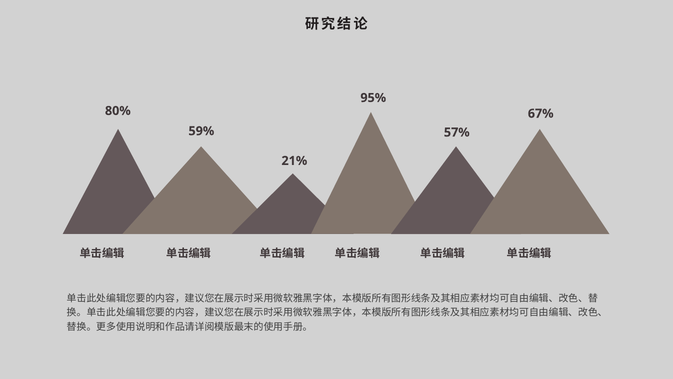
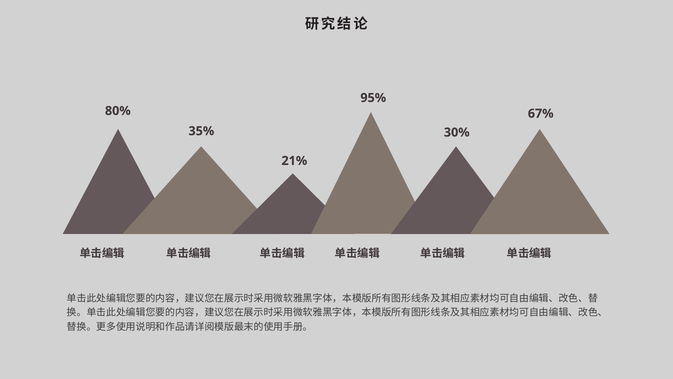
59%: 59% -> 35%
57%: 57% -> 30%
